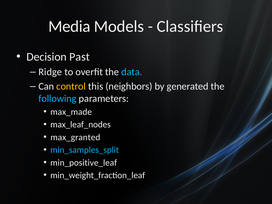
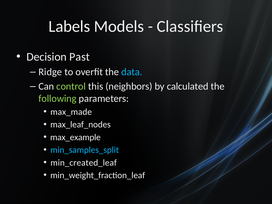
Media: Media -> Labels
control colour: yellow -> light green
generated: generated -> calculated
following colour: light blue -> light green
max_granted: max_granted -> max_example
min_positive_leaf: min_positive_leaf -> min_created_leaf
